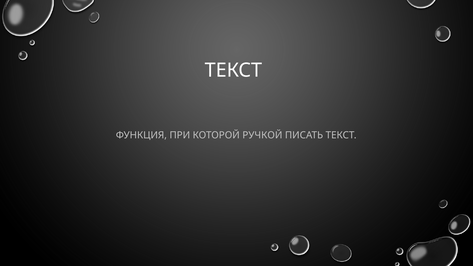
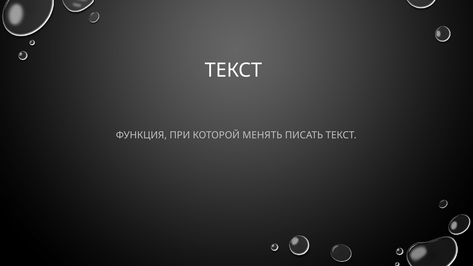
РУЧКОЙ: РУЧКОЙ -> МЕНЯТЬ
